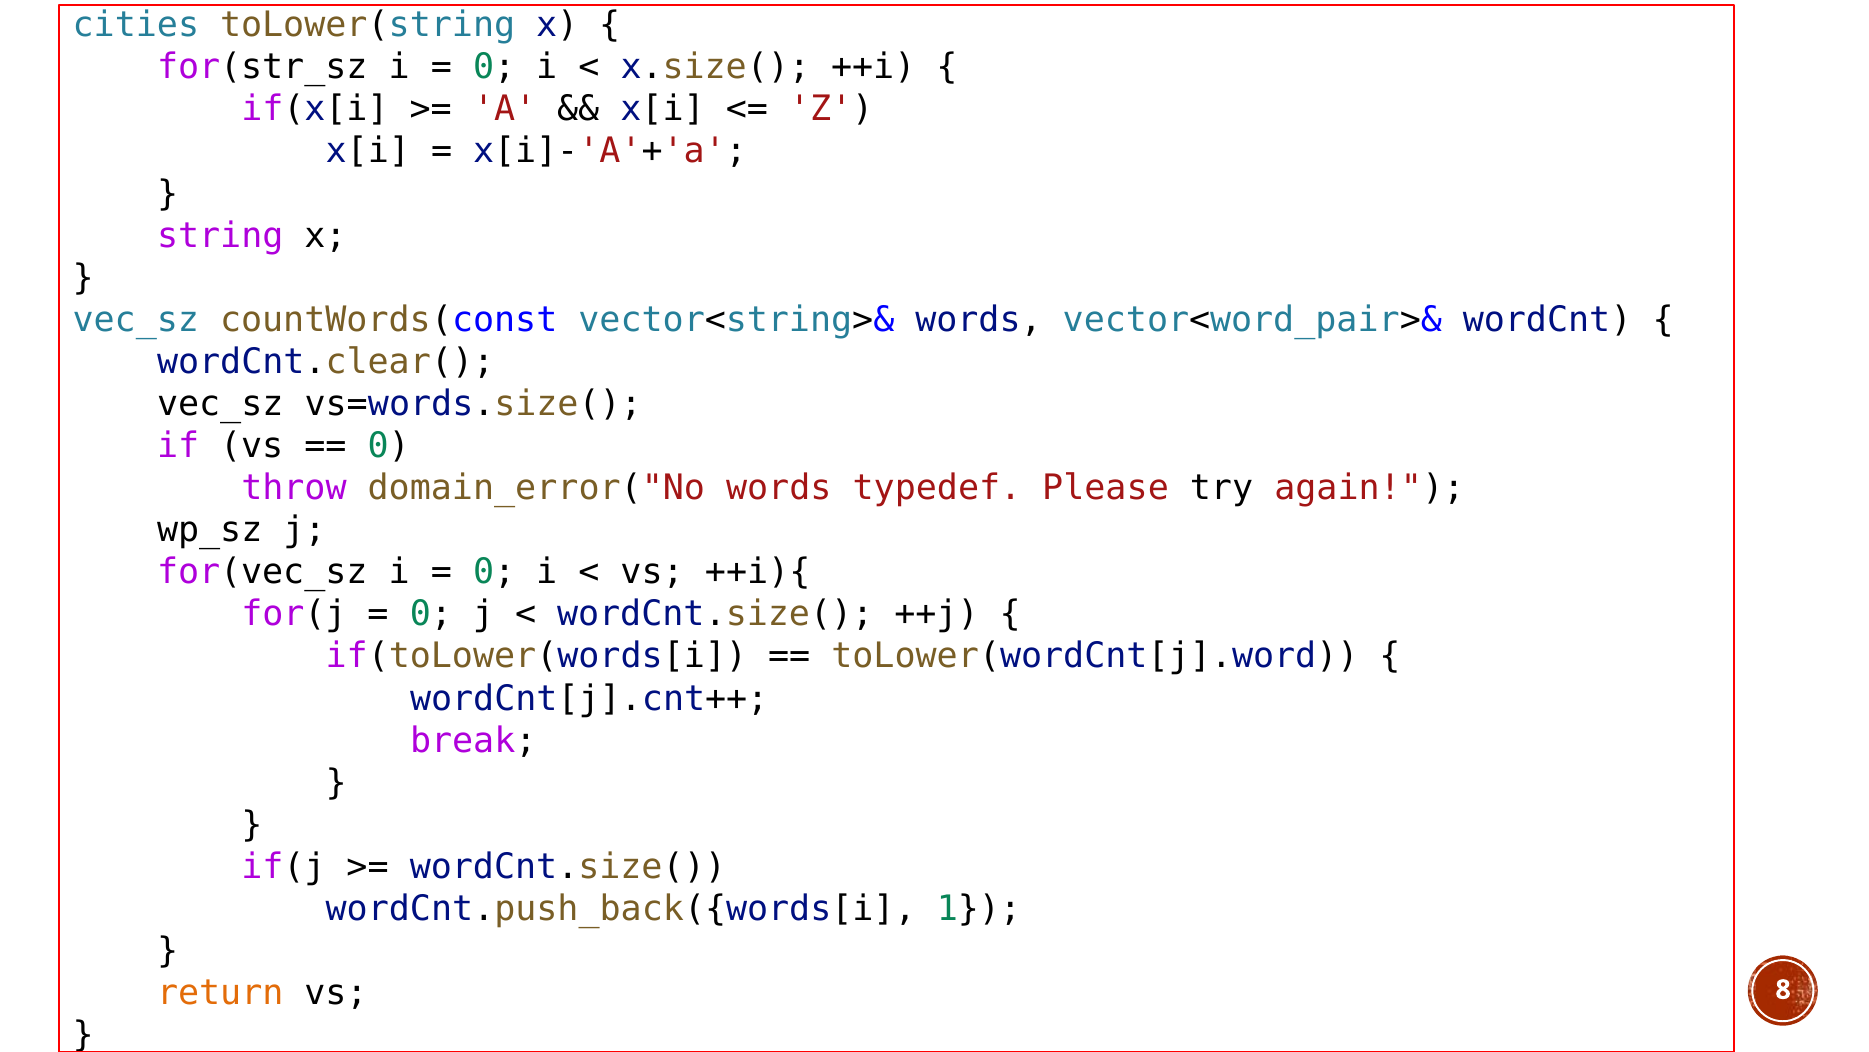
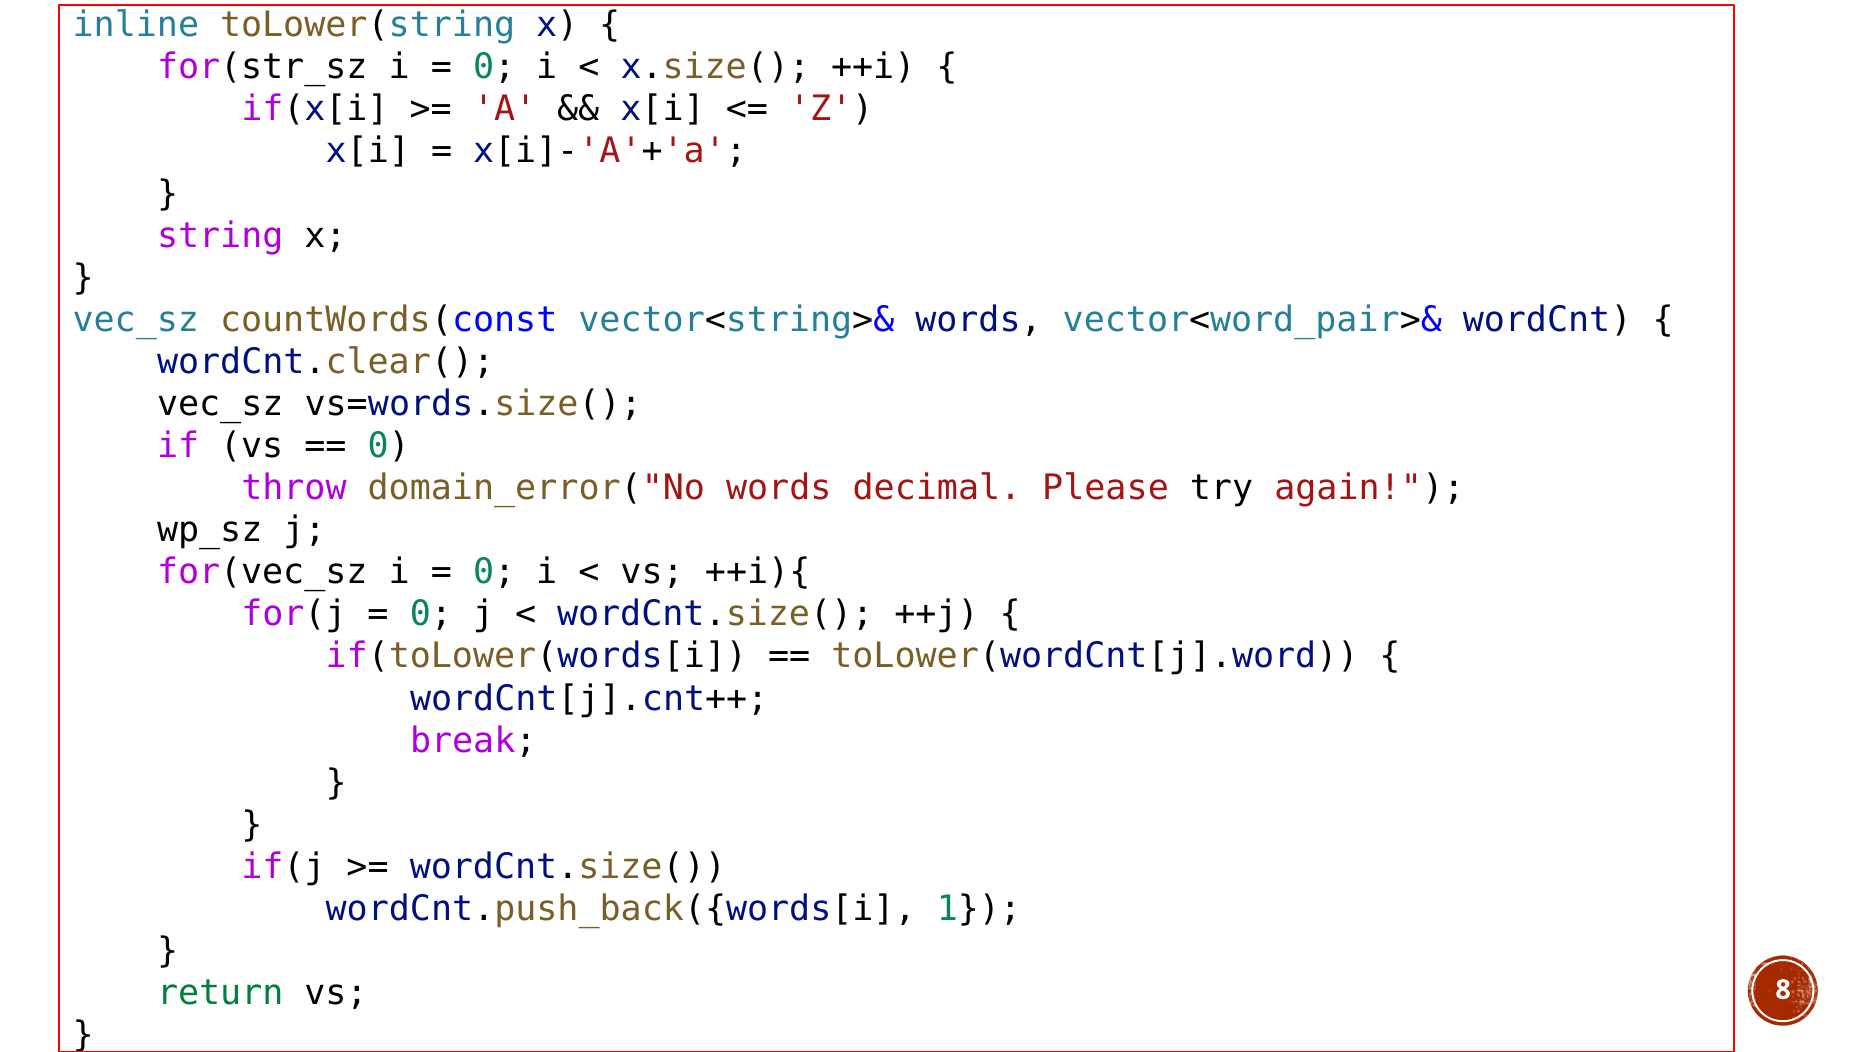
cities: cities -> inline
typedef: typedef -> decimal
return colour: orange -> green
